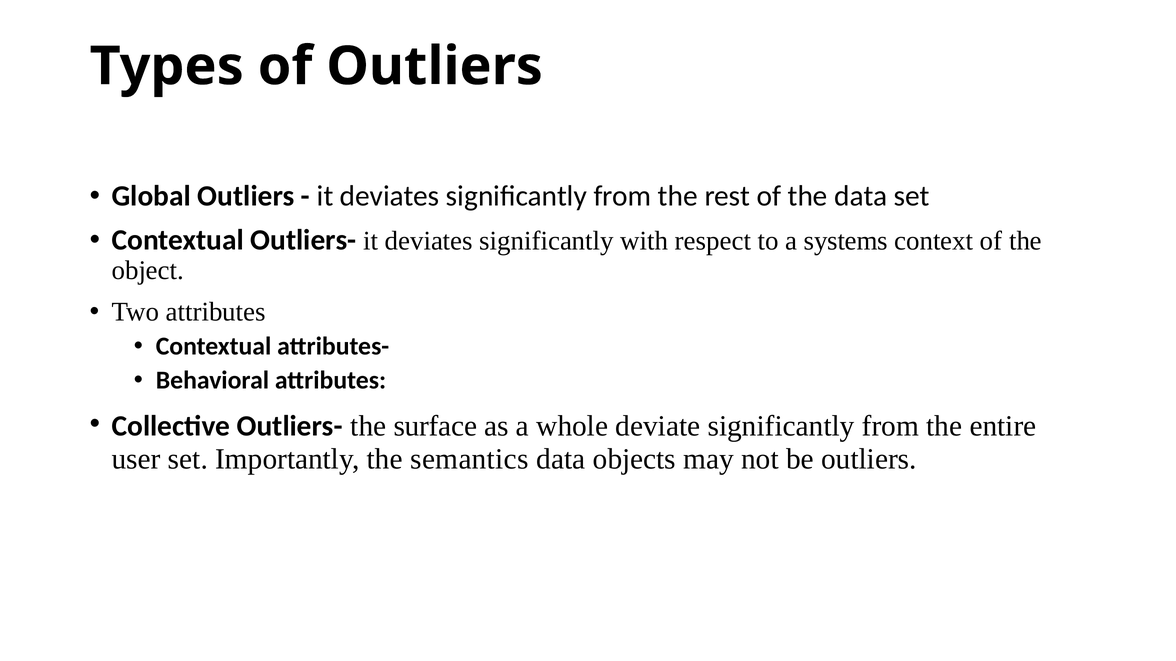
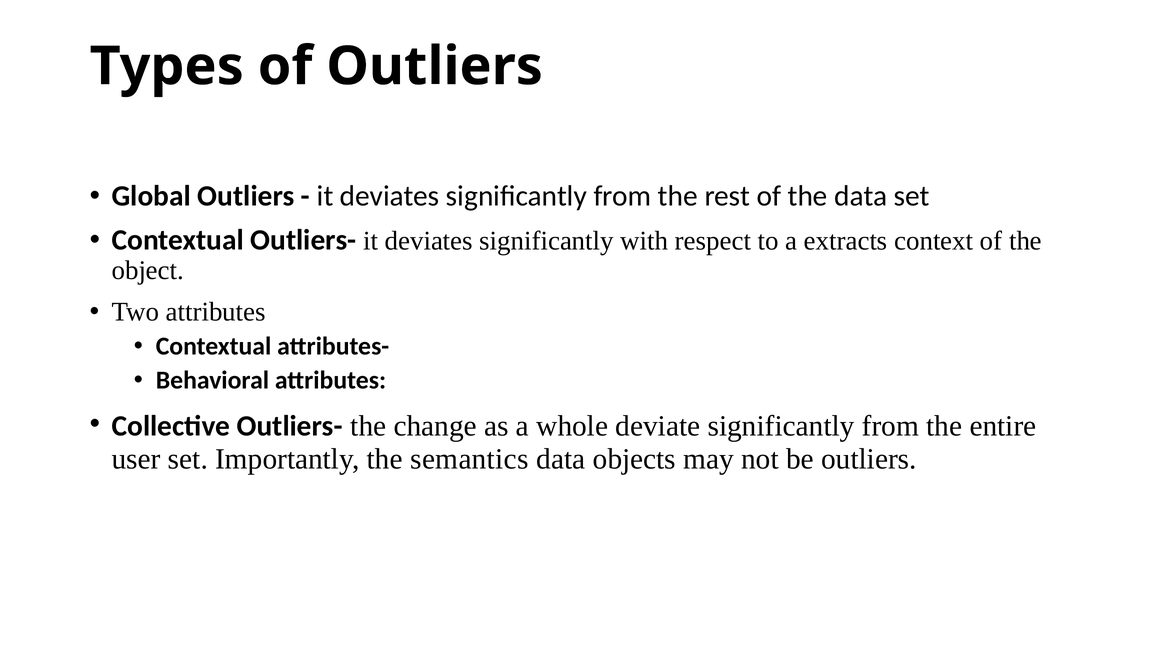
systems: systems -> extracts
surface: surface -> change
